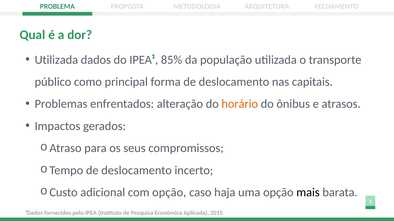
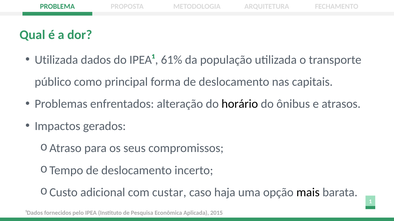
85%: 85% -> 61%
horário colour: orange -> black
com opção: opção -> custar
